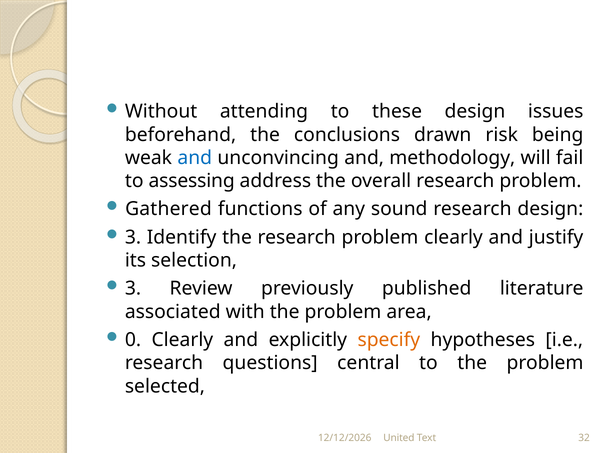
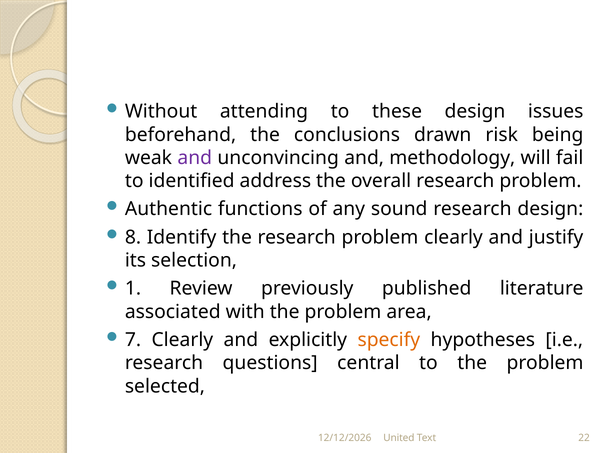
and at (195, 158) colour: blue -> purple
assessing: assessing -> identified
Gathered: Gathered -> Authentic
3 at (133, 237): 3 -> 8
3 at (133, 289): 3 -> 1
0: 0 -> 7
32: 32 -> 22
